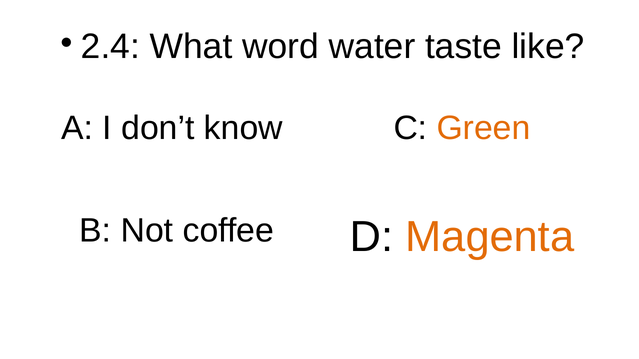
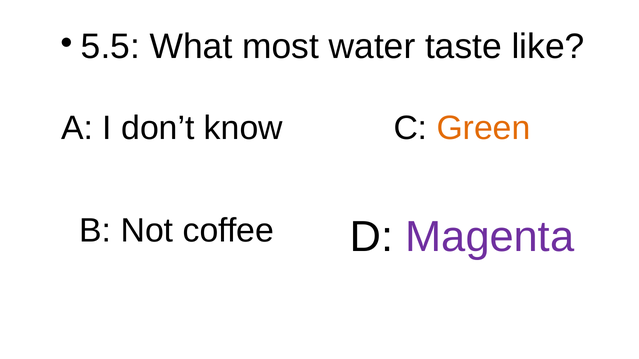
2.4: 2.4 -> 5.5
word: word -> most
Magenta colour: orange -> purple
